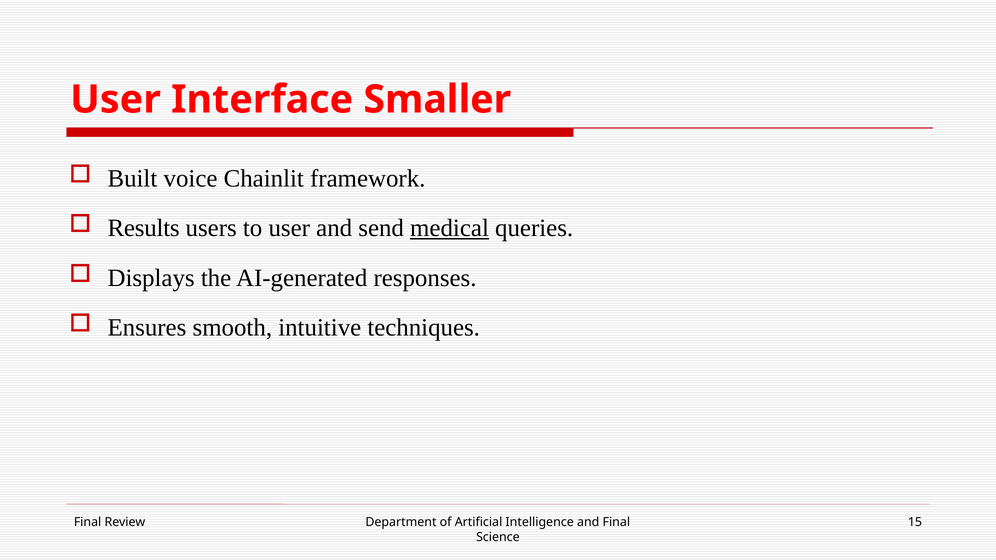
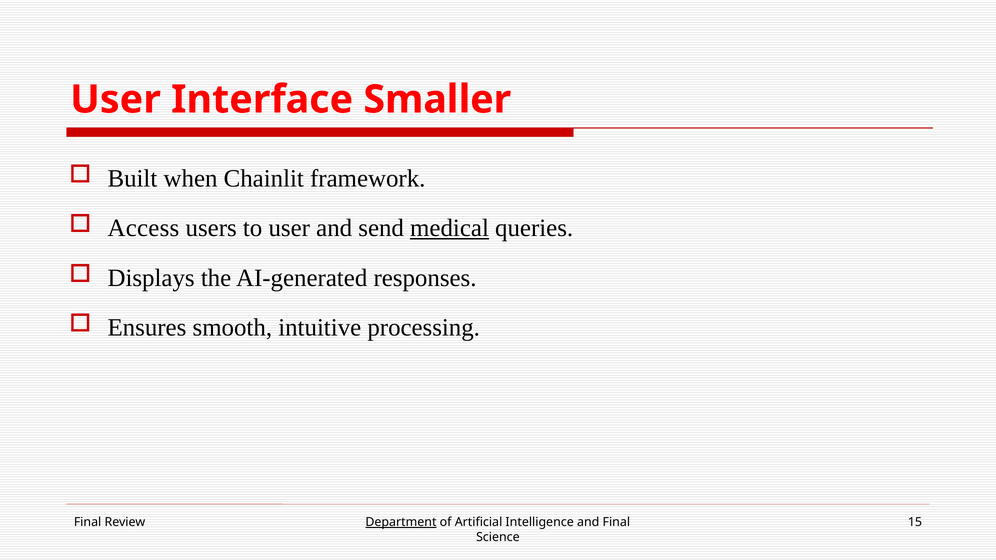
voice: voice -> when
Results: Results -> Access
techniques: techniques -> processing
Department underline: none -> present
